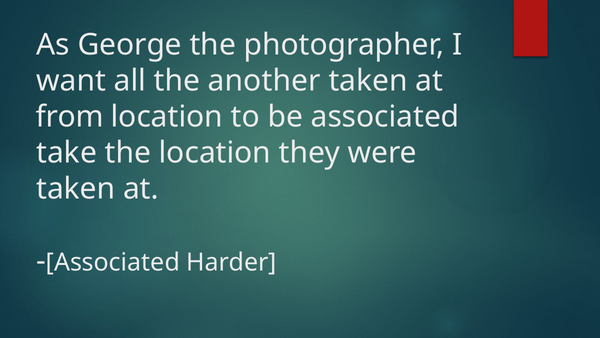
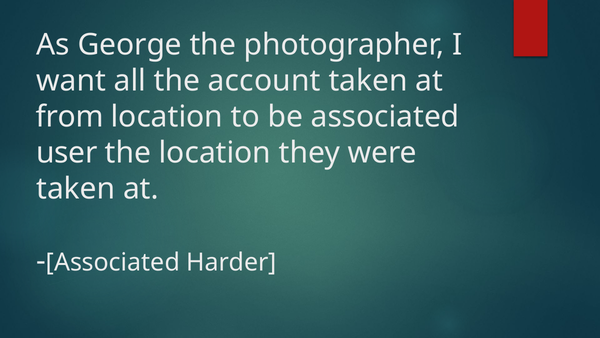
another: another -> account
take: take -> user
